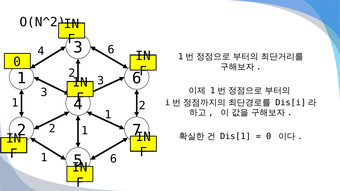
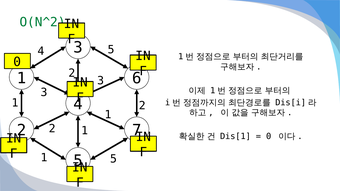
O(N^2 colour: black -> green
6 at (111, 50): 6 -> 5
1 6: 6 -> 5
